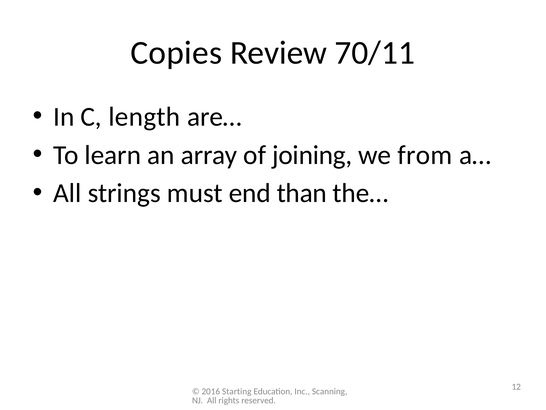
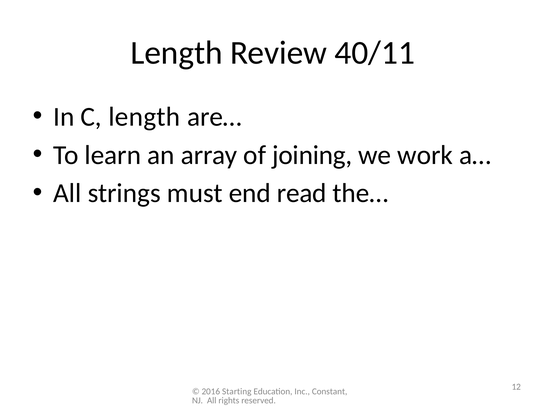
Copies at (176, 53): Copies -> Length
70/11: 70/11 -> 40/11
from: from -> work
than: than -> read
Scanning: Scanning -> Constant
